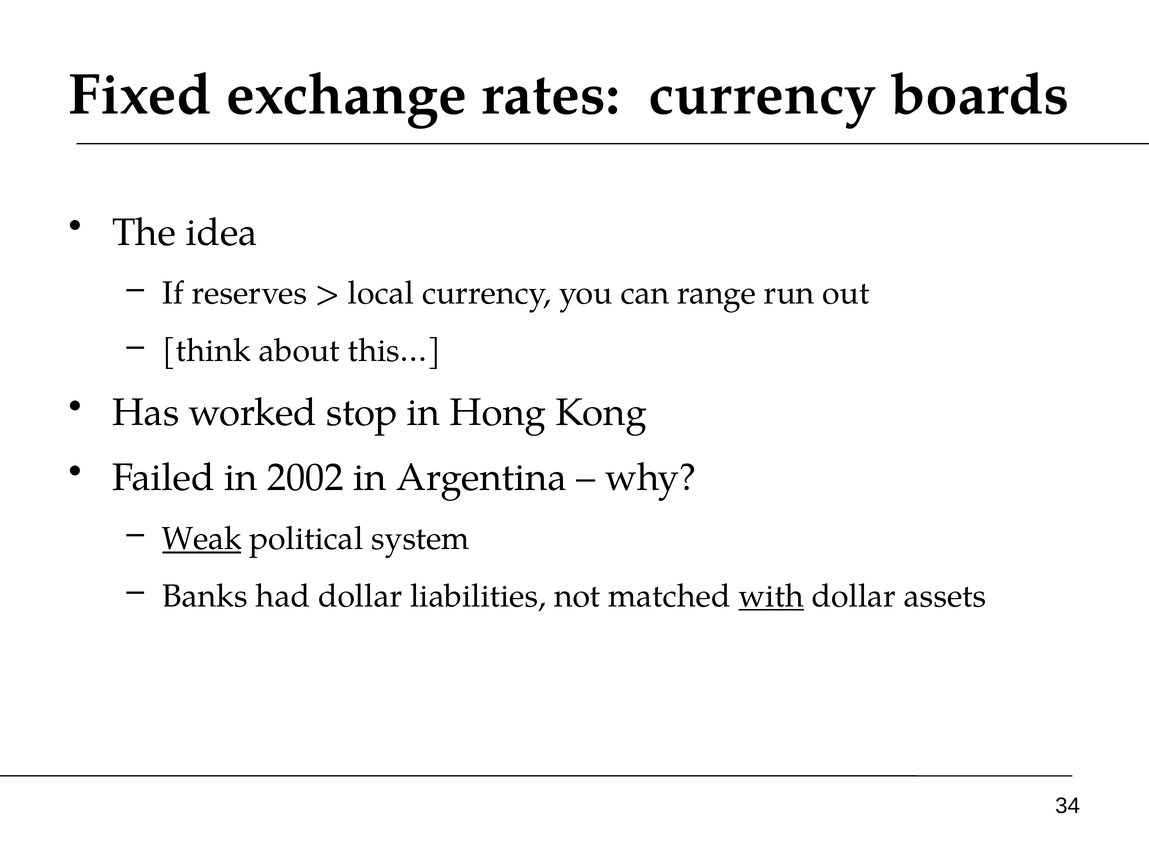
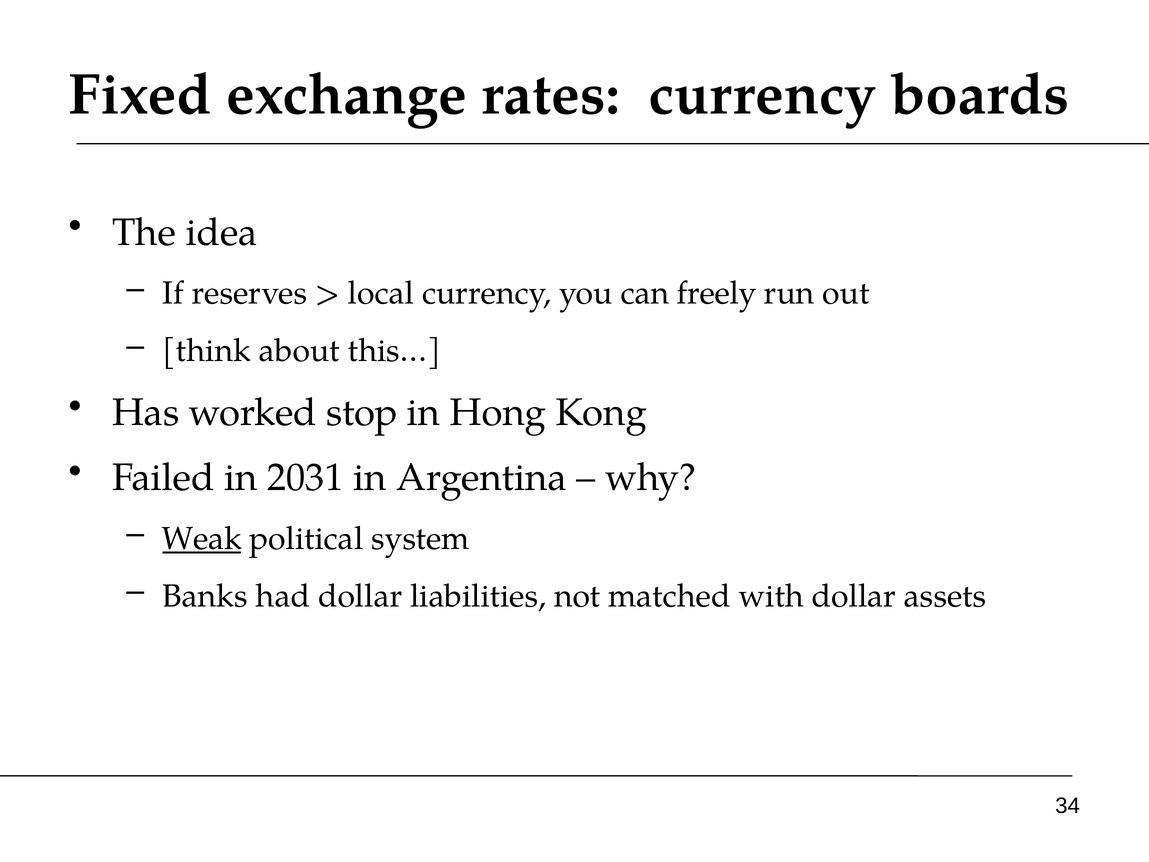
range: range -> freely
2002: 2002 -> 2031
with underline: present -> none
